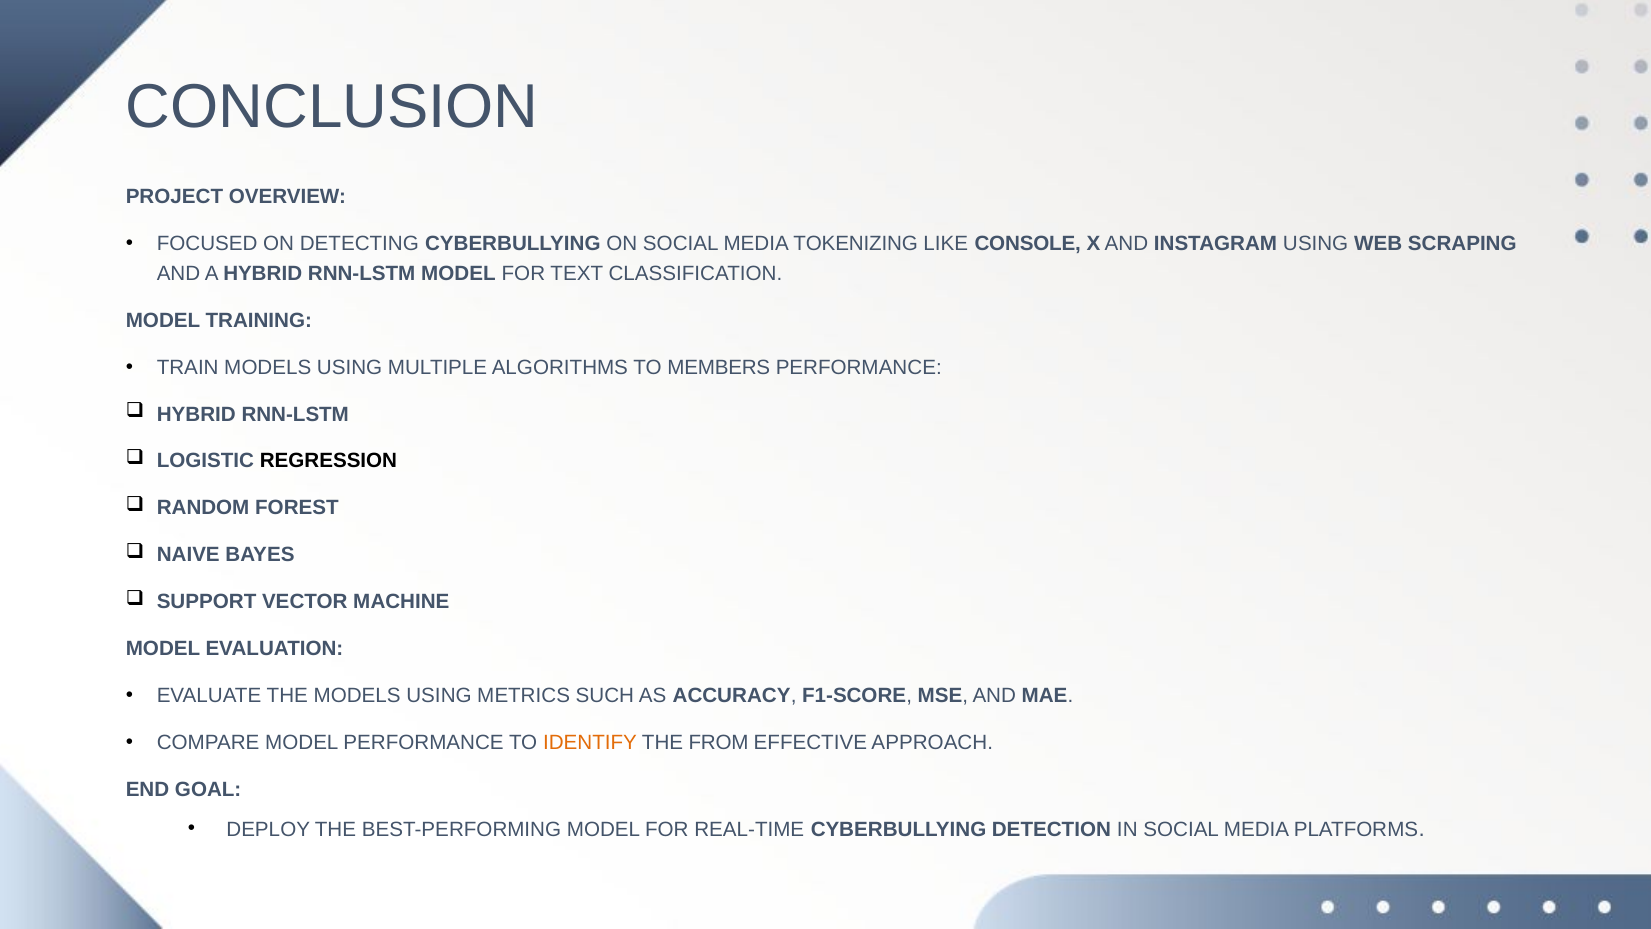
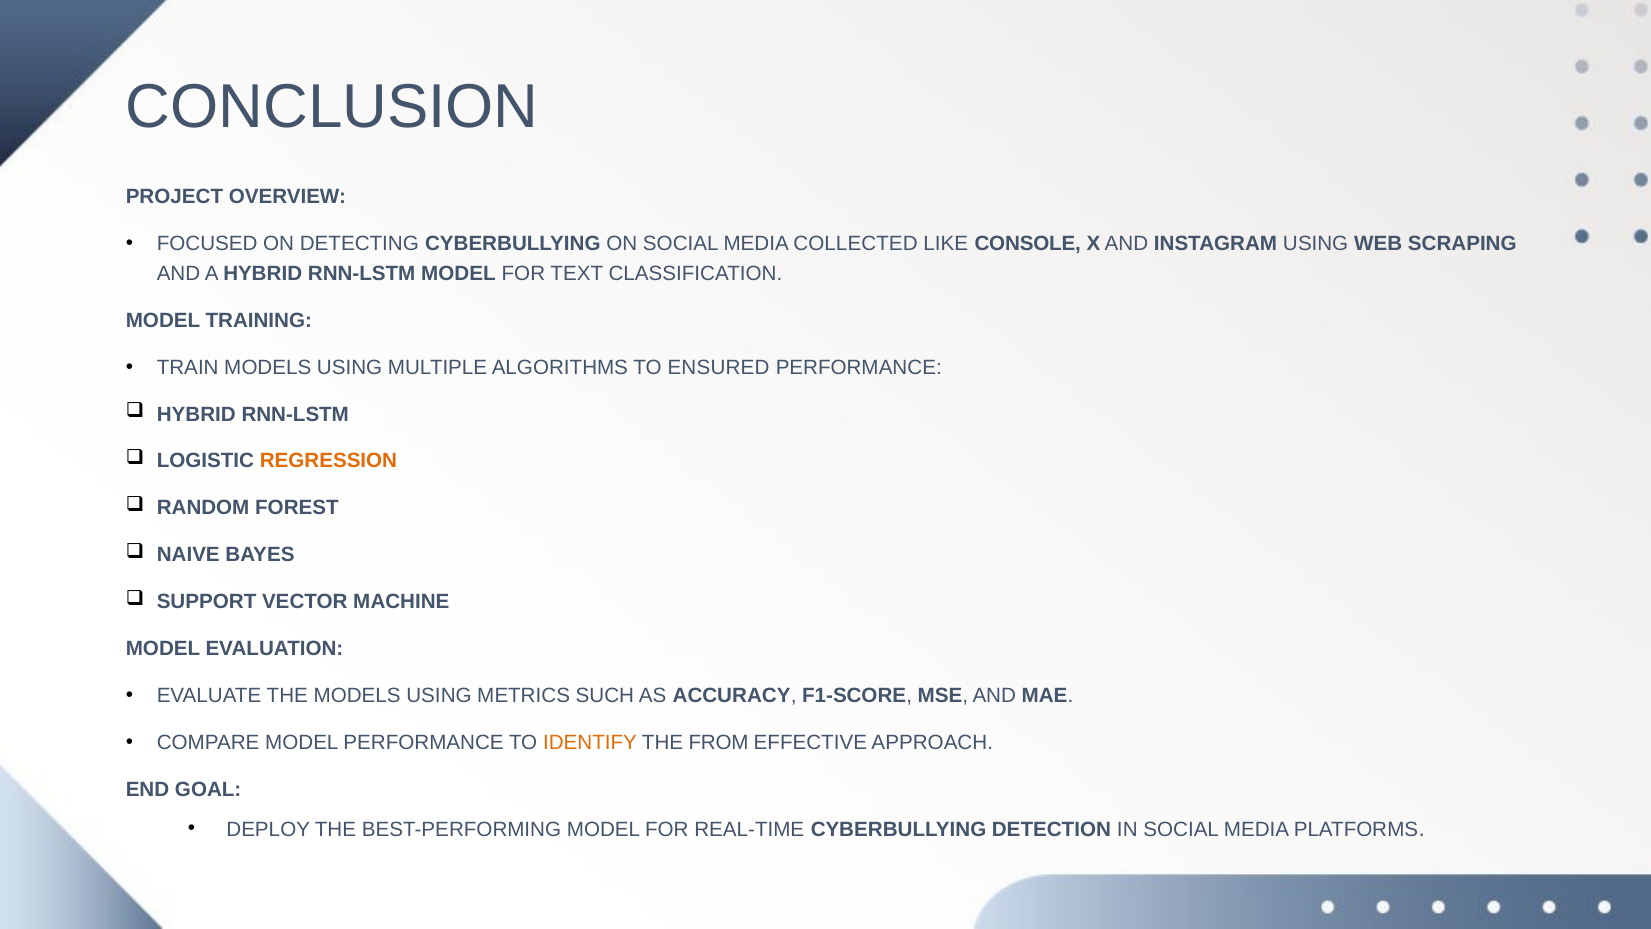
TOKENIZING: TOKENIZING -> COLLECTED
MEMBERS: MEMBERS -> ENSURED
REGRESSION colour: black -> orange
